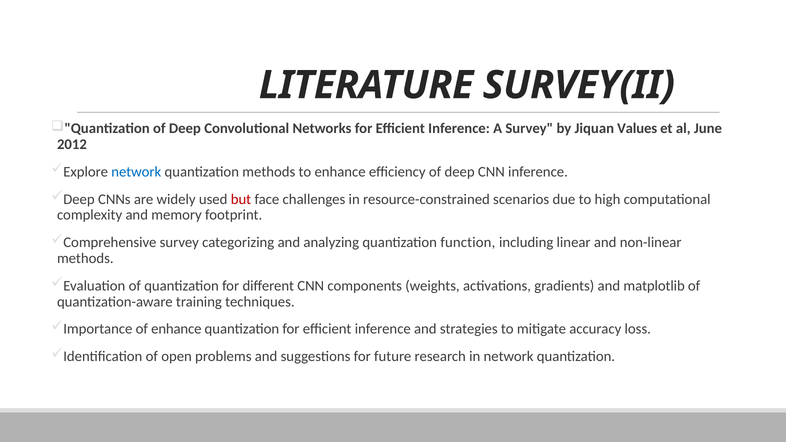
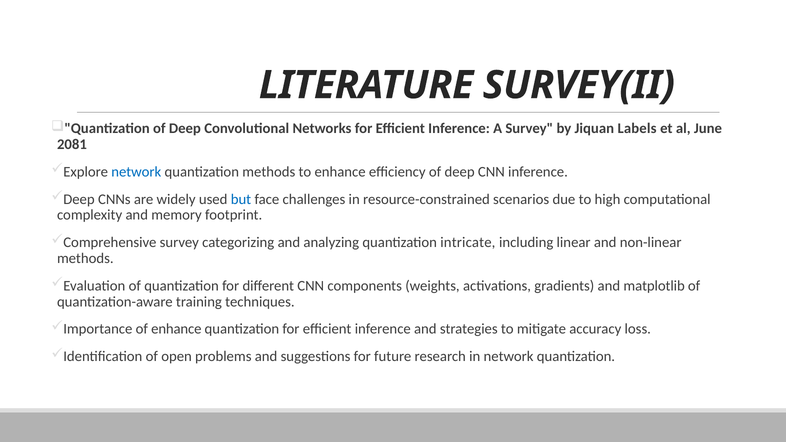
Values: Values -> Labels
2012: 2012 -> 2081
but colour: red -> blue
function: function -> intricate
